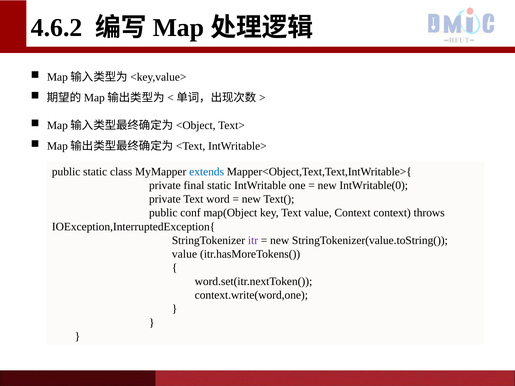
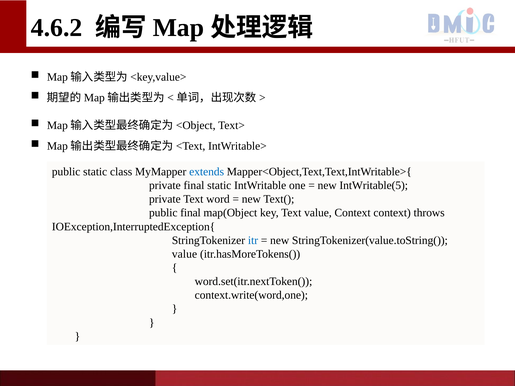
IntWritable(0: IntWritable(0 -> IntWritable(5
public conf: conf -> final
itr colour: purple -> blue
